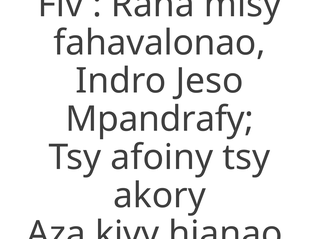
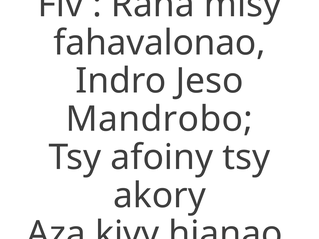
Mpandrafy: Mpandrafy -> Mandrobo
